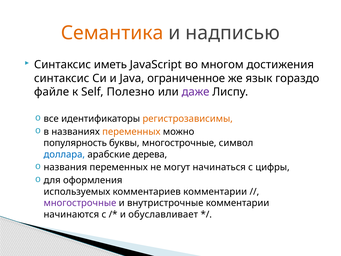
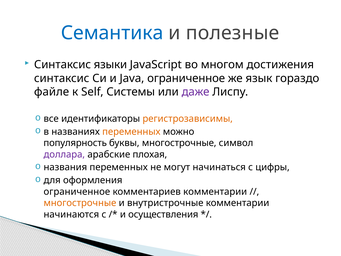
Семантика colour: orange -> blue
надписью: надписью -> полезные
иметь: иметь -> языки
Полезно: Полезно -> Системы
доллара colour: blue -> purple
дерева: дерева -> плохая
используемых at (77, 191): используемых -> ограниченное
многострочные at (80, 203) colour: purple -> orange
обуславливает: обуславливает -> осуществления
